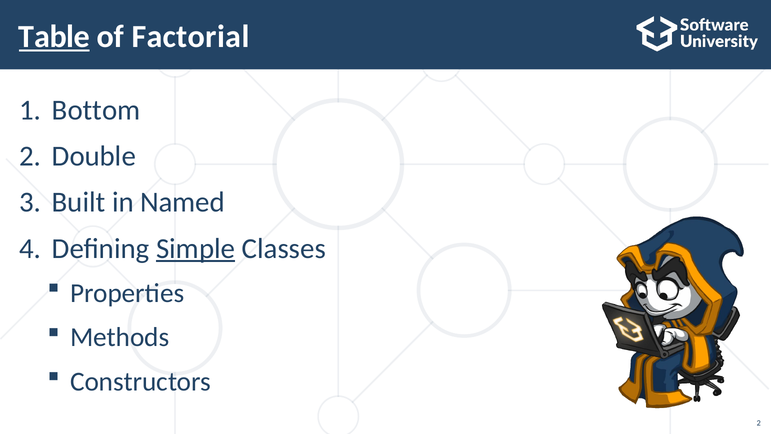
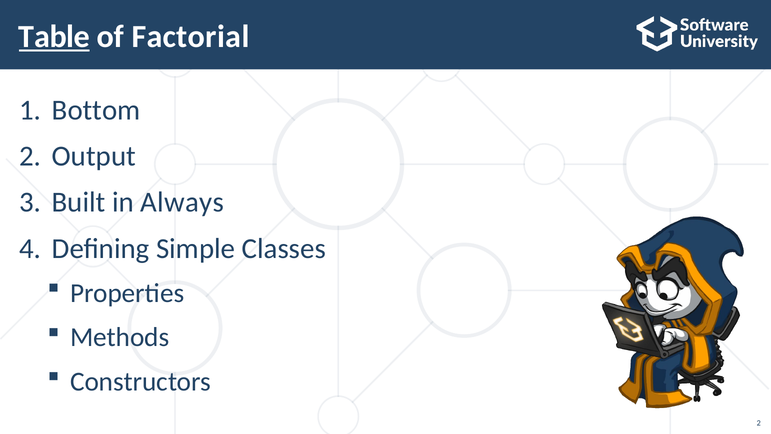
Double: Double -> Output
Named: Named -> Always
Simple underline: present -> none
